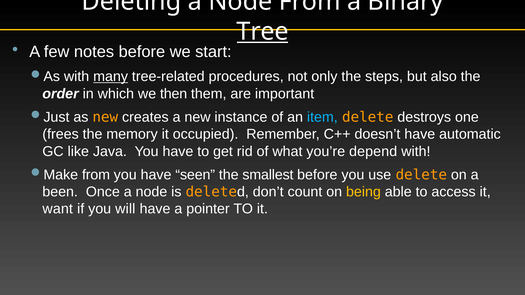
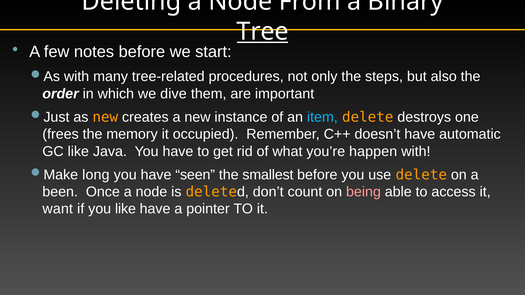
many underline: present -> none
then: then -> dive
depend: depend -> happen
from at (96, 175): from -> long
being colour: yellow -> pink
you will: will -> like
